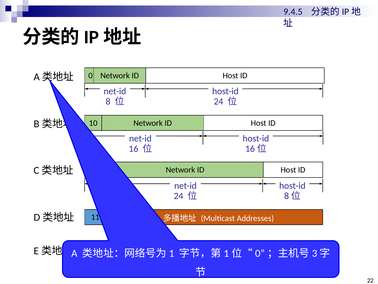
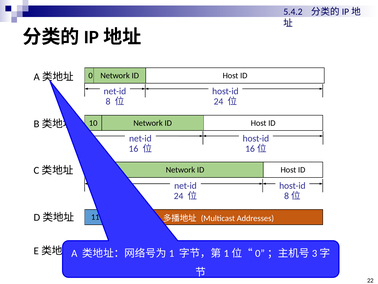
9.4.5: 9.4.5 -> 5.4.2
